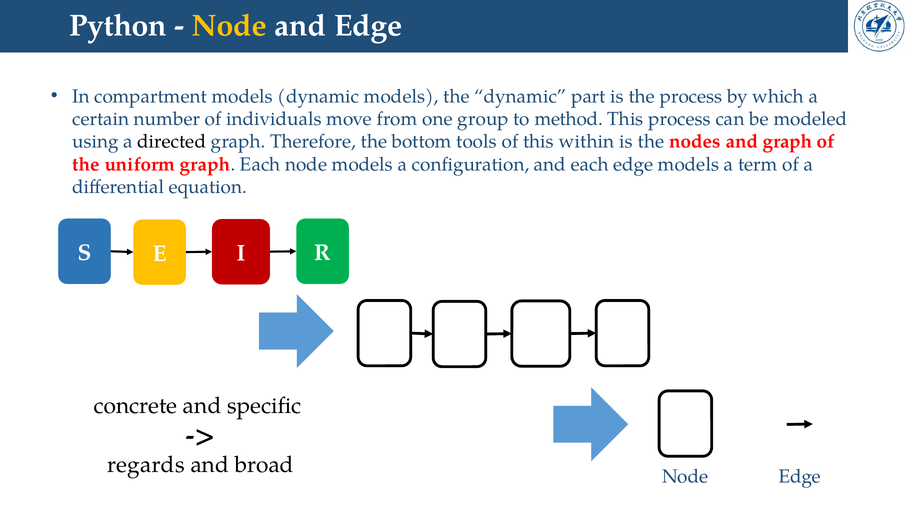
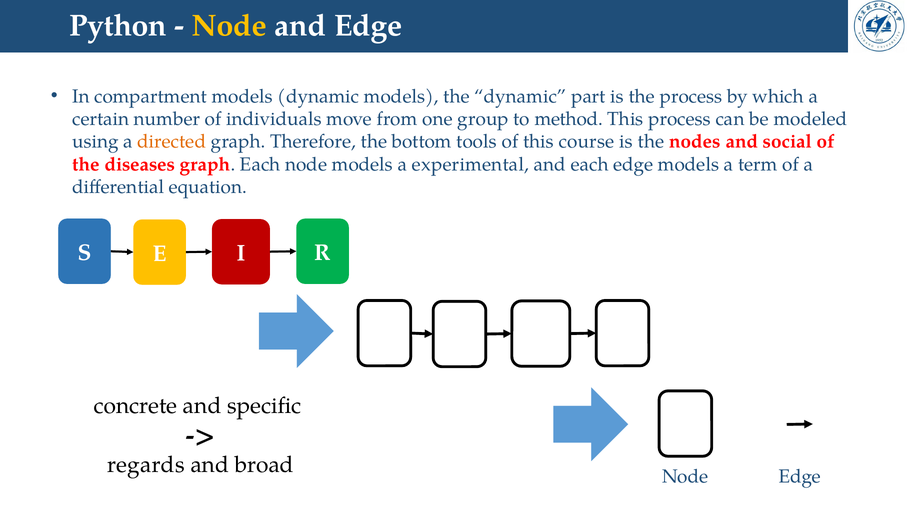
directed colour: black -> orange
within: within -> course
and graph: graph -> social
uniform: uniform -> diseases
configuration: configuration -> experimental
